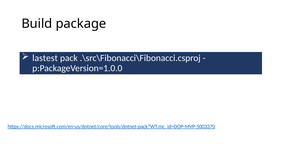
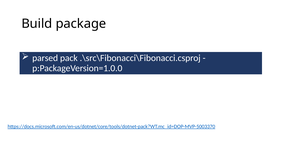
lastest: lastest -> parsed
